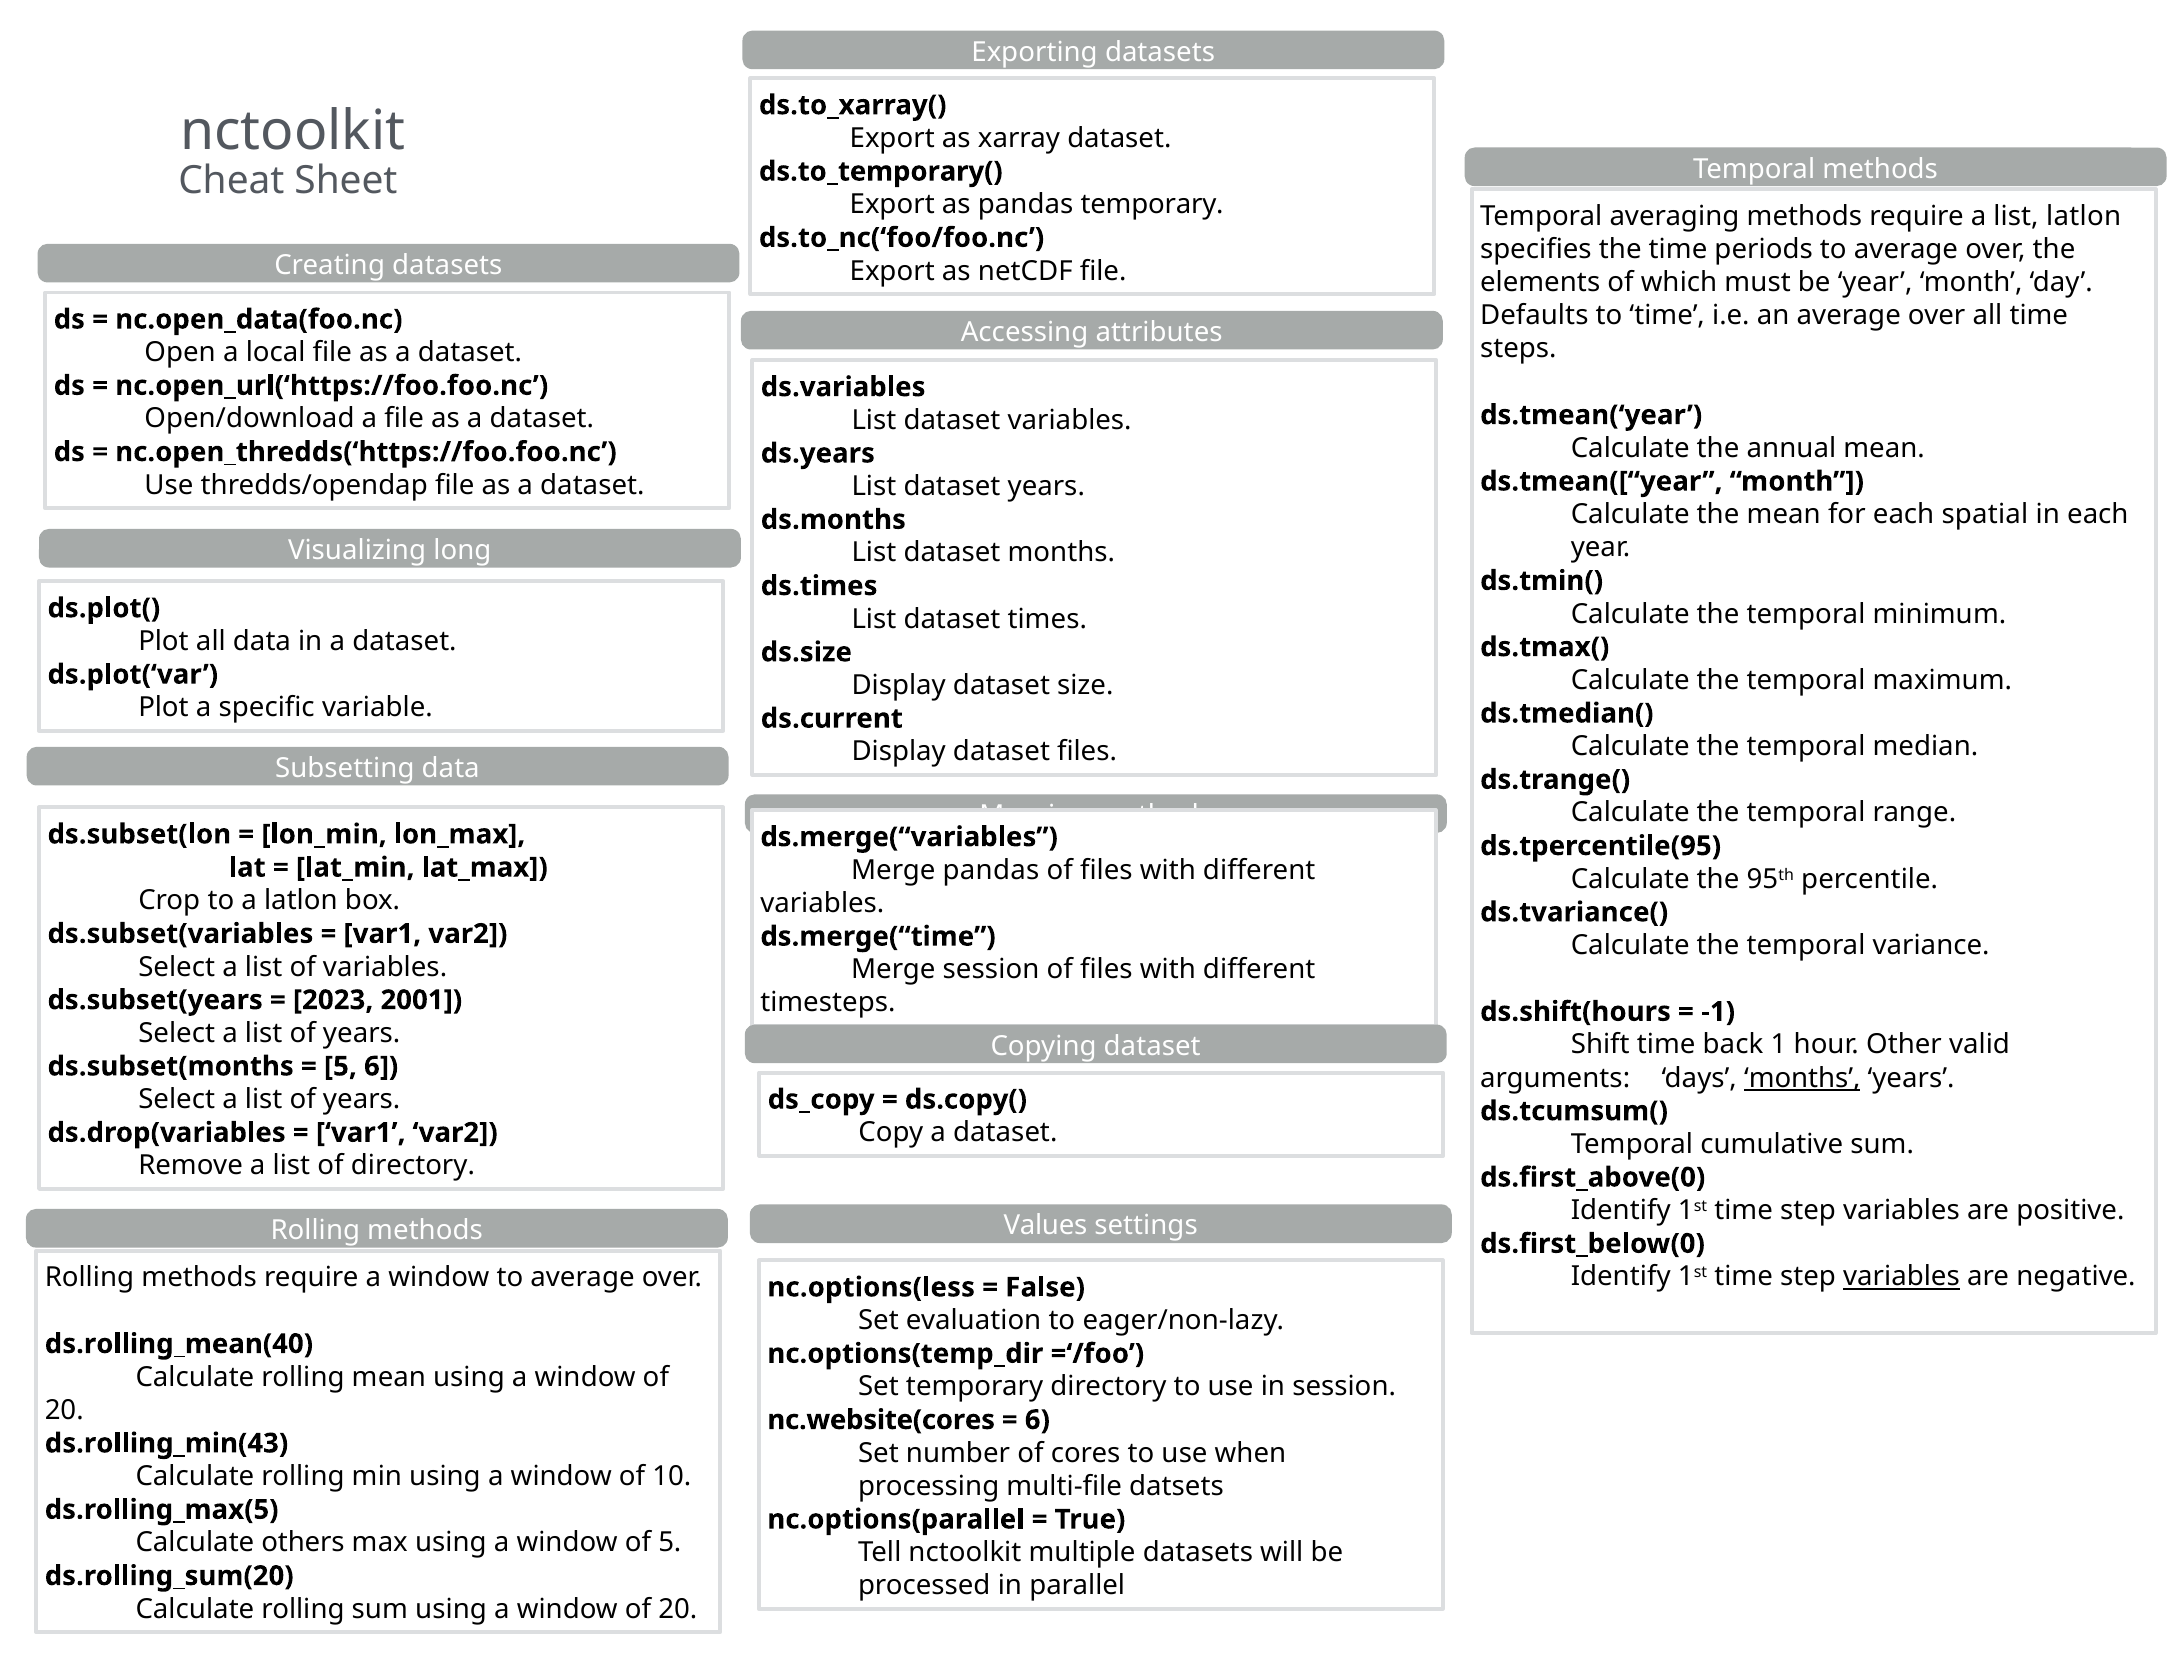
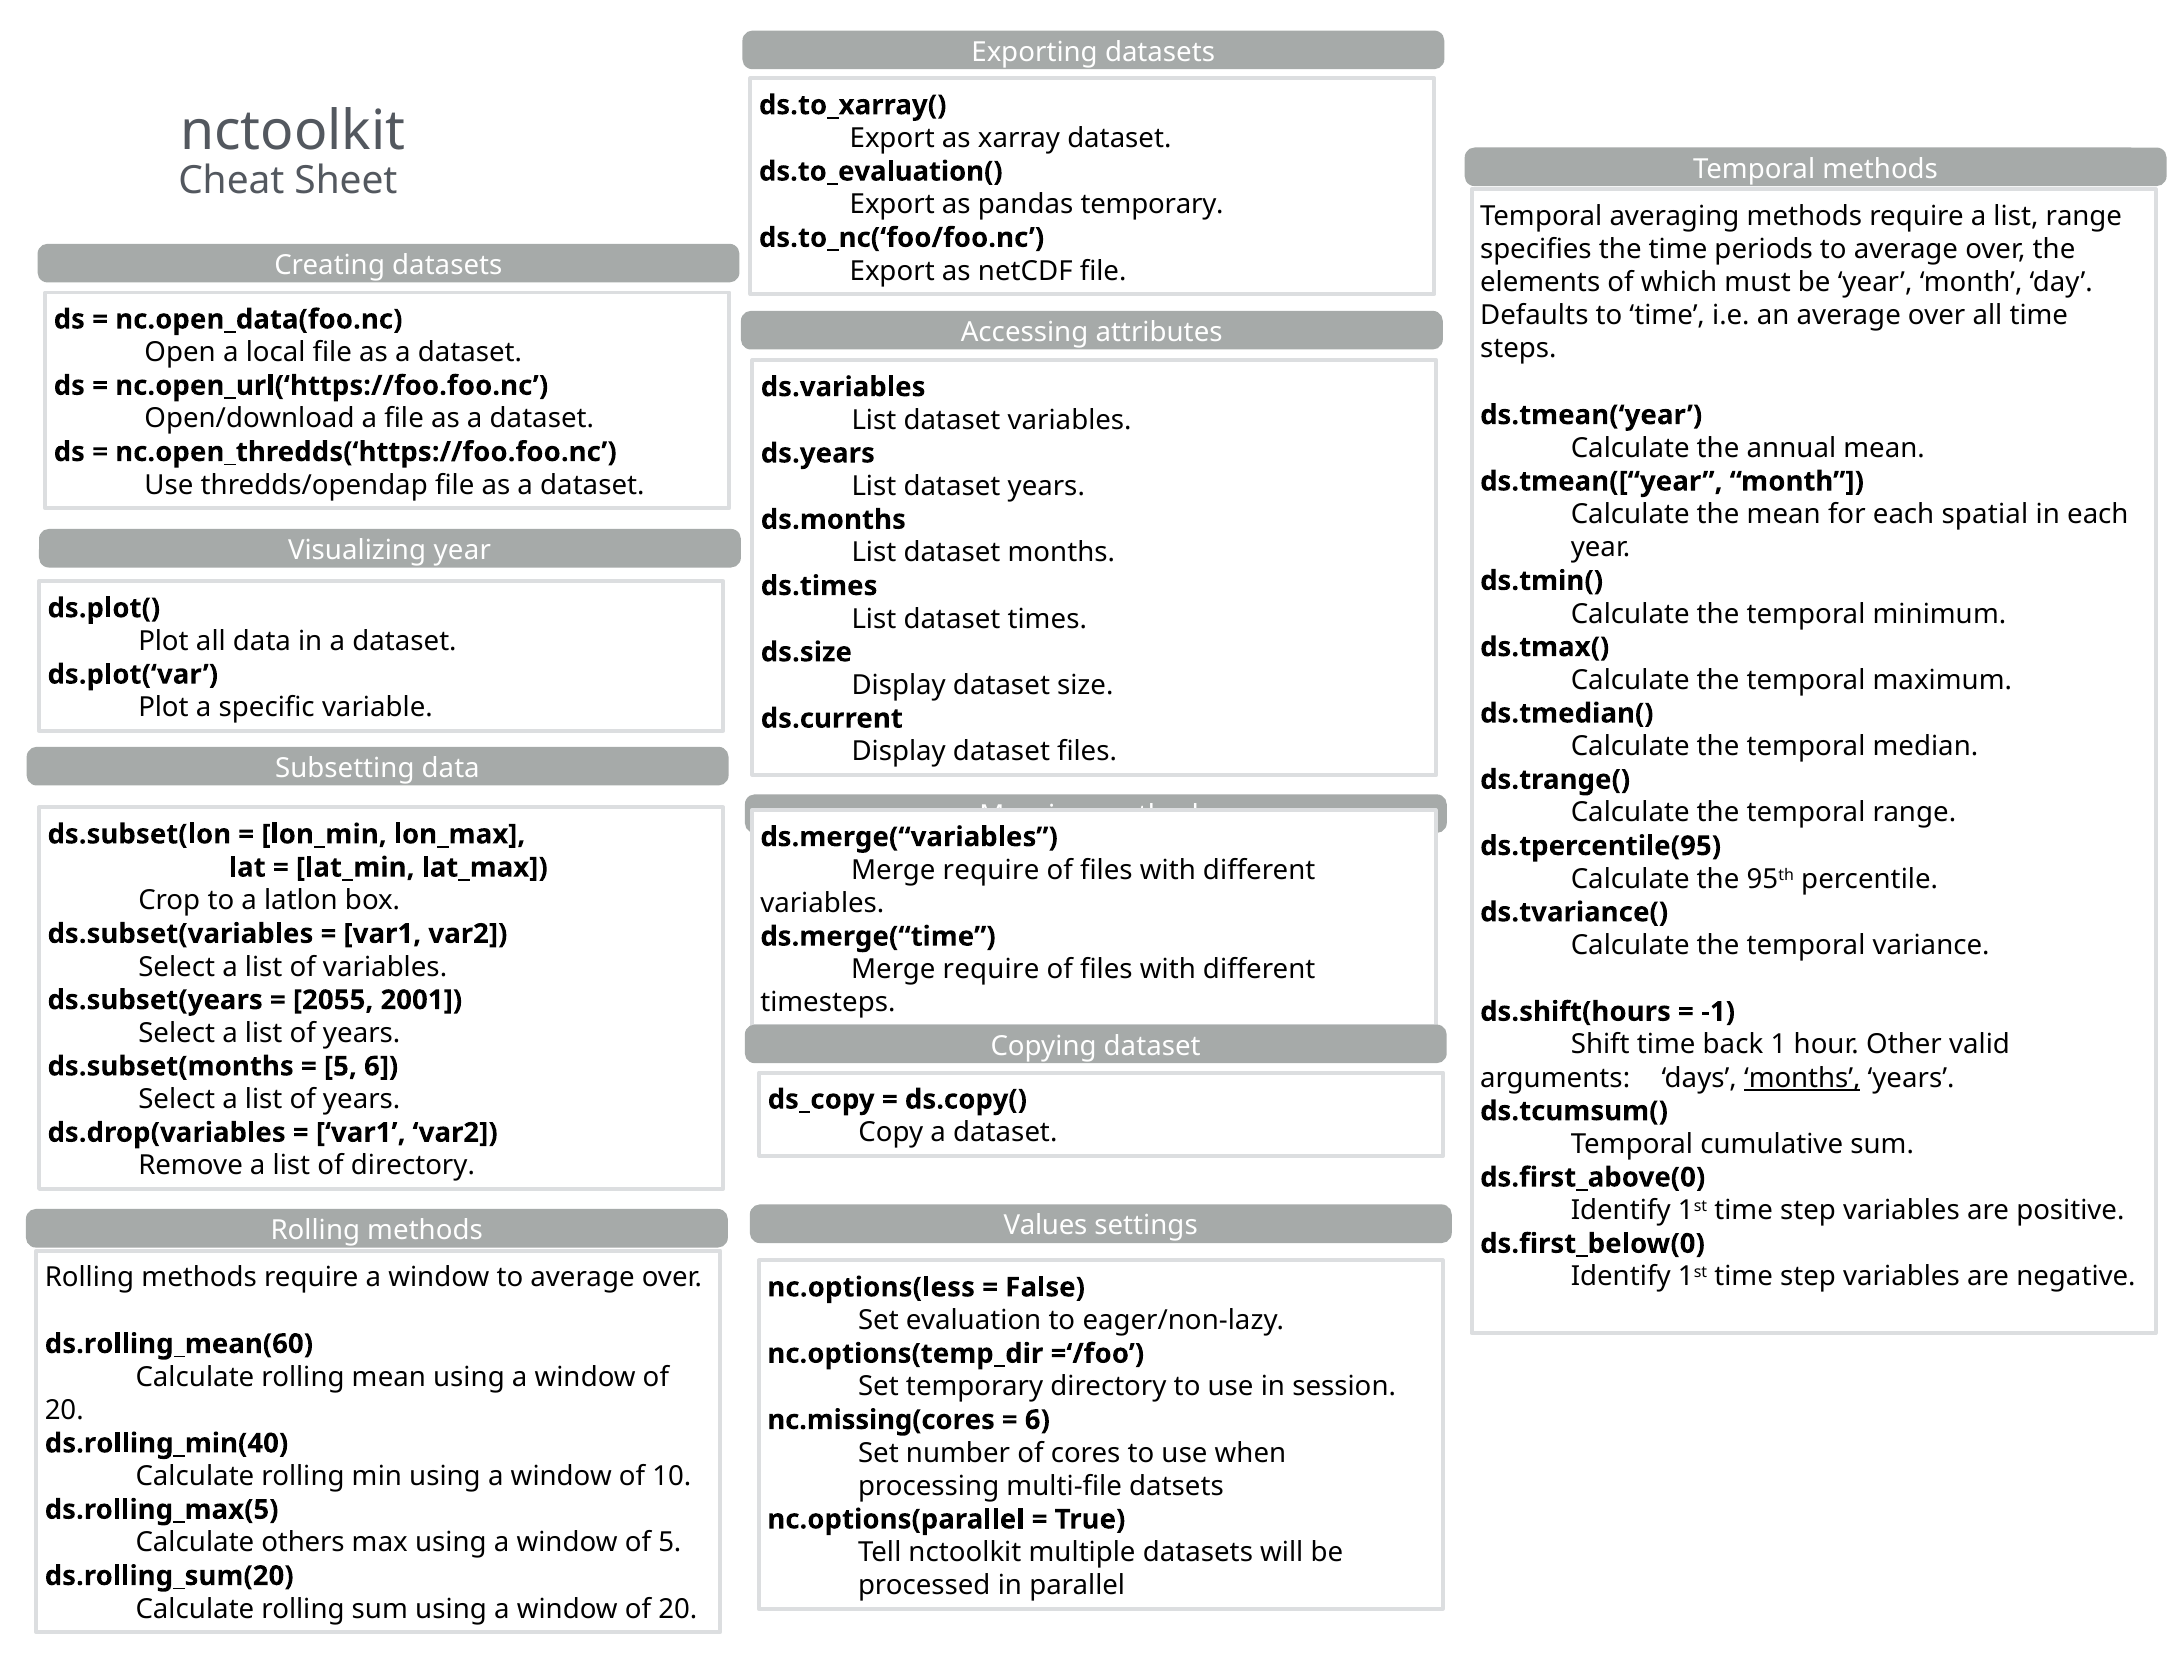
ds.to_temporary(: ds.to_temporary( -> ds.to_evaluation(
list latlon: latlon -> range
Visualizing long: long -> year
pandas at (991, 871): pandas -> require
session at (991, 970): session -> require
2023: 2023 -> 2055
variables at (1901, 1277) underline: present -> none
ds.rolling_mean(40: ds.rolling_mean(40 -> ds.rolling_mean(60
nc.website(cores: nc.website(cores -> nc.missing(cores
ds.rolling_min(43: ds.rolling_min(43 -> ds.rolling_min(40
